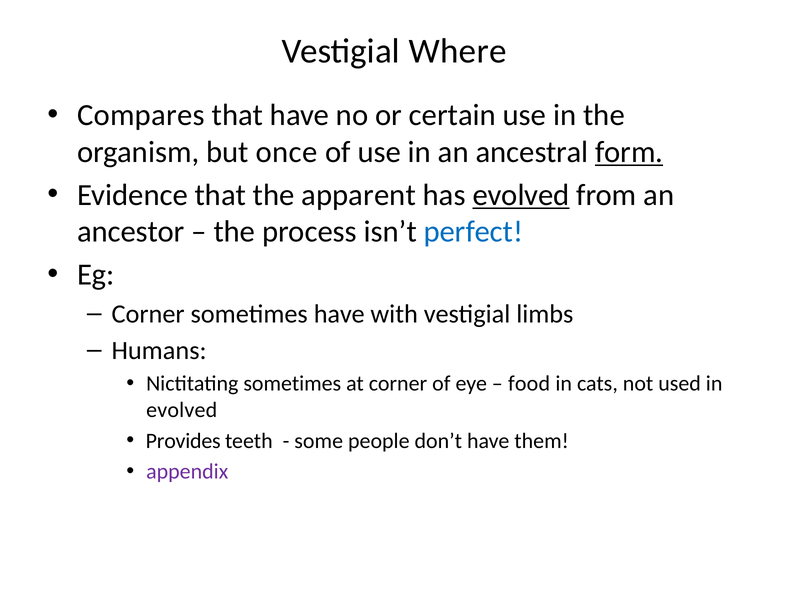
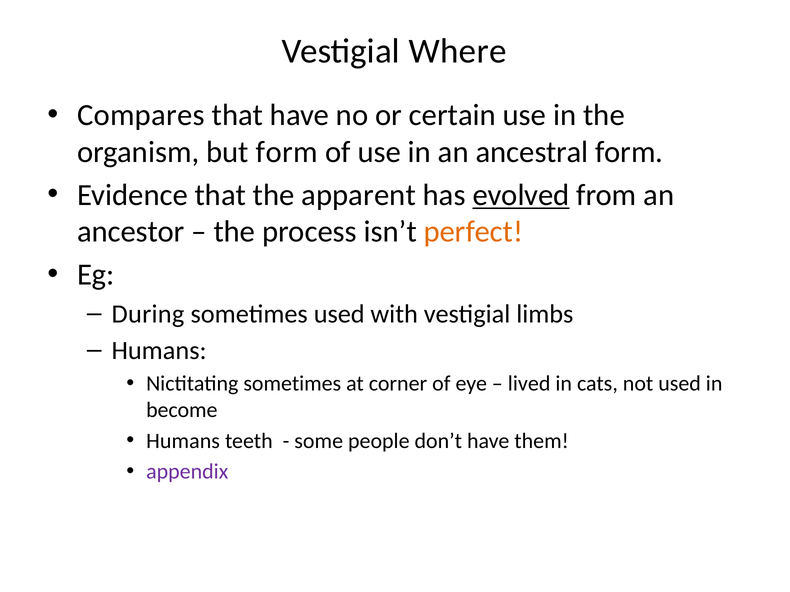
but once: once -> form
form at (629, 152) underline: present -> none
perfect colour: blue -> orange
Corner at (148, 314): Corner -> During
sometimes have: have -> used
food: food -> lived
evolved at (182, 410): evolved -> become
Provides at (183, 441): Provides -> Humans
